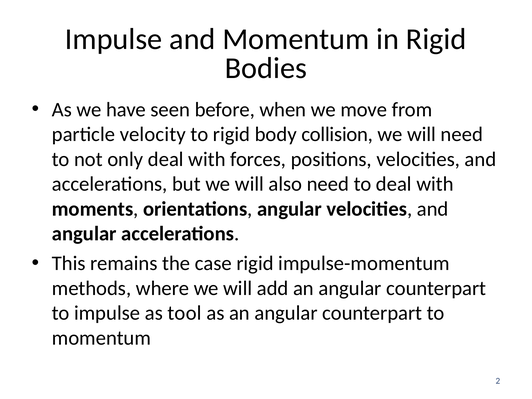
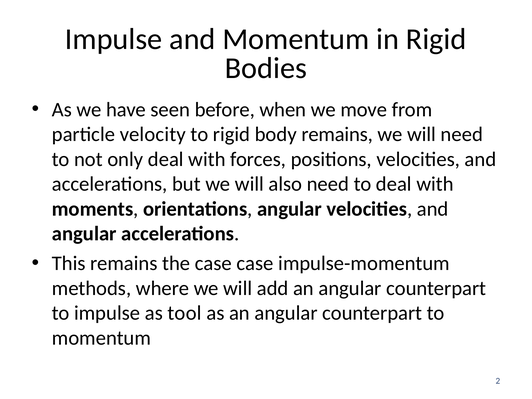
body collision: collision -> remains
case rigid: rigid -> case
